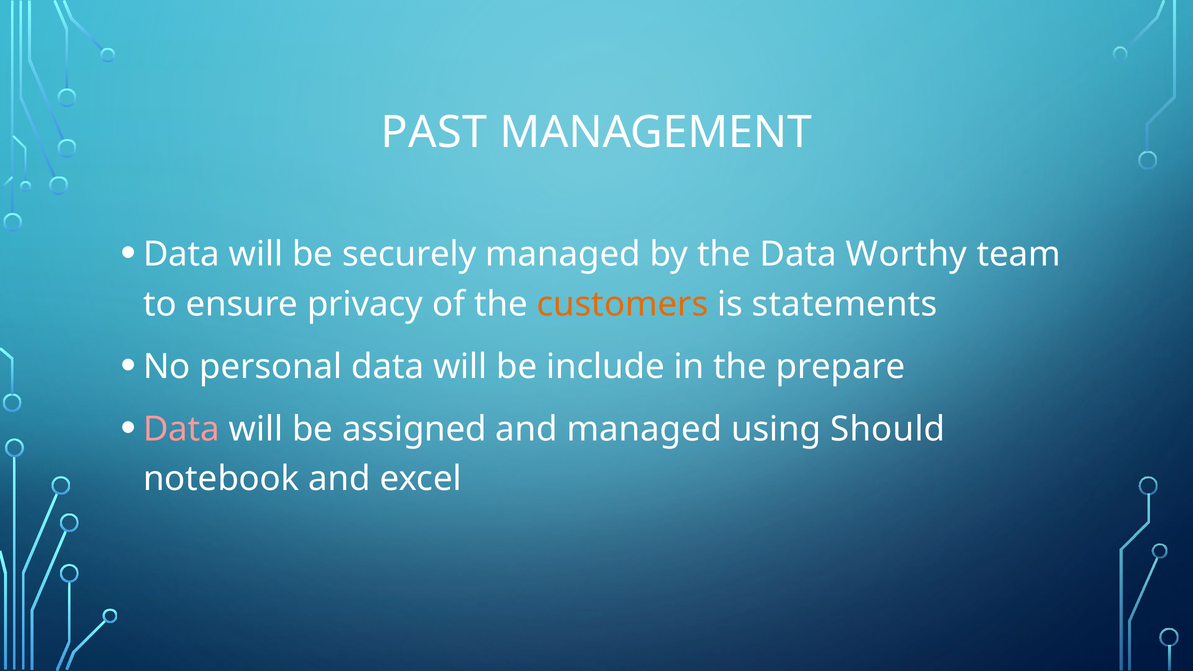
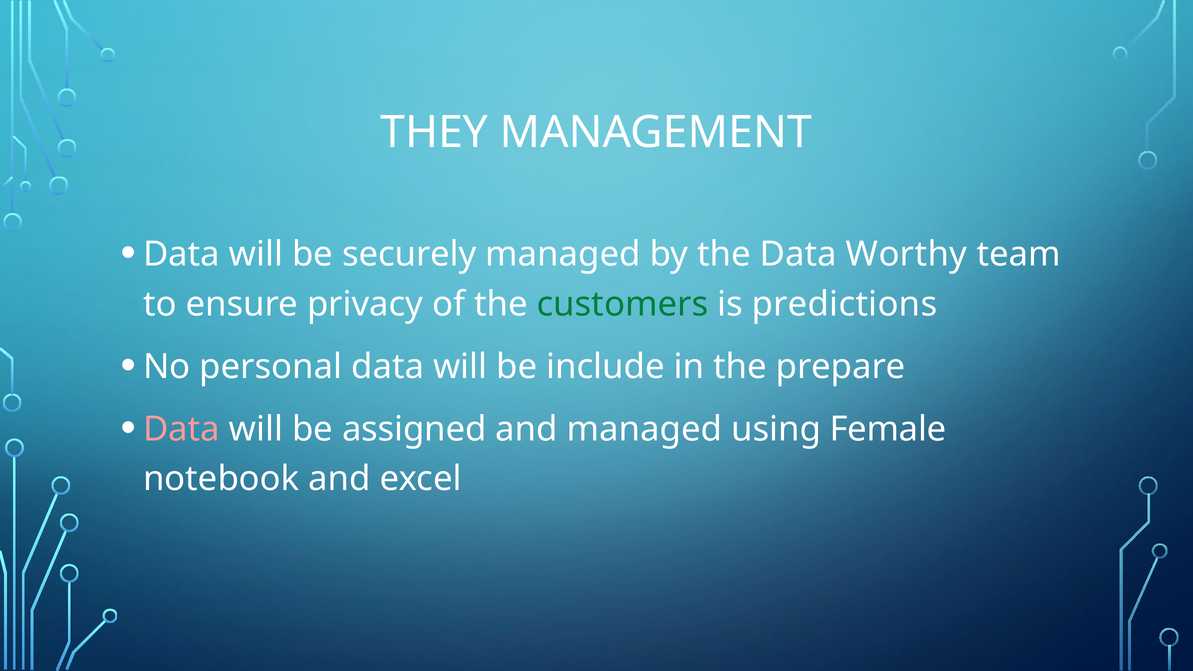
PAST: PAST -> THEY
customers colour: orange -> green
statements: statements -> predictions
Should: Should -> Female
